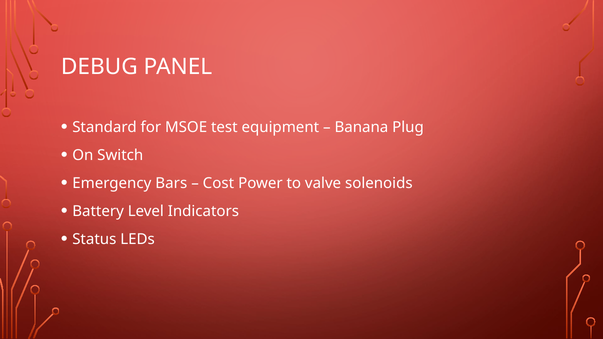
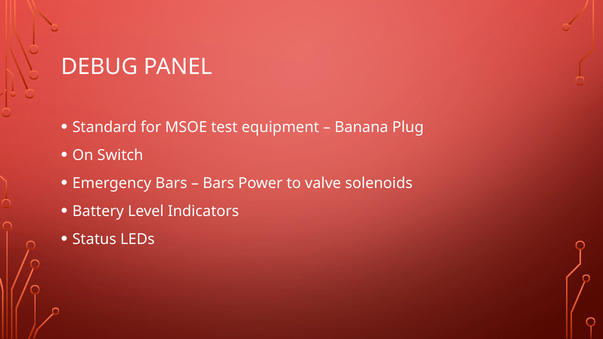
Cost at (218, 183): Cost -> Bars
